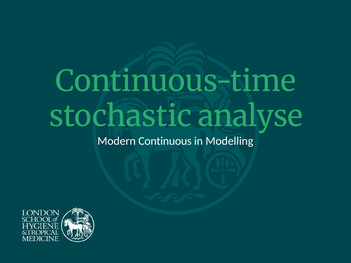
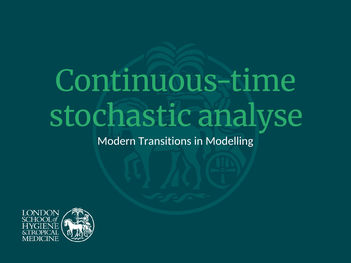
Continuous: Continuous -> Transitions
